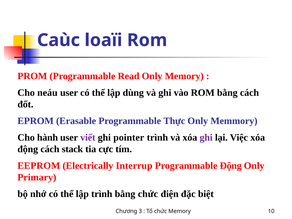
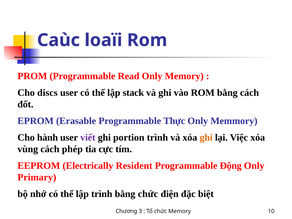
neáu: neáu -> discs
dùng: dùng -> stack
pointer: pointer -> portion
ghi at (206, 137) colour: purple -> orange
động at (28, 149): động -> vùng
stack: stack -> phép
Interrup: Interrup -> Resident
